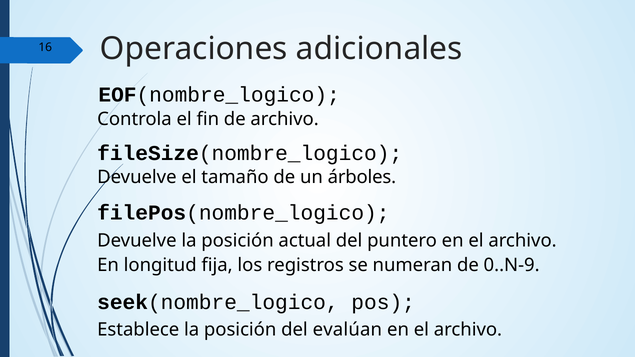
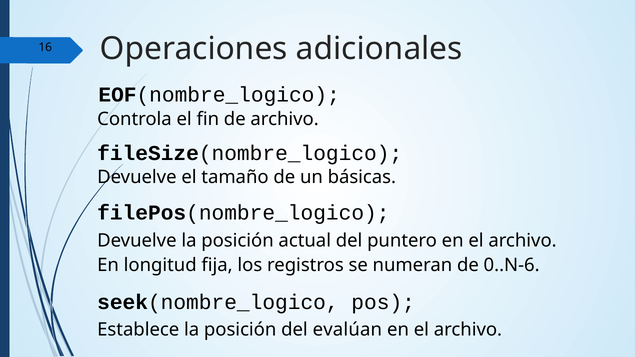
árboles: árboles -> básicas
0..N-9: 0..N-9 -> 0..N-6
